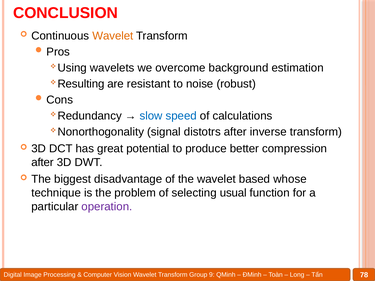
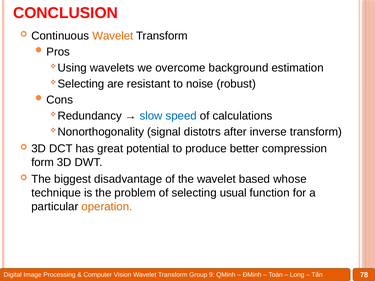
Resulting at (81, 84): Resulting -> Selecting
after at (43, 163): after -> form
operation colour: purple -> orange
